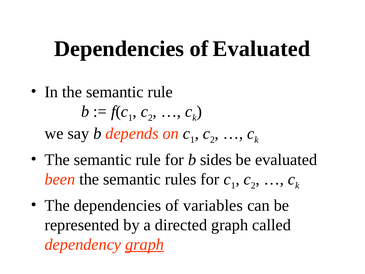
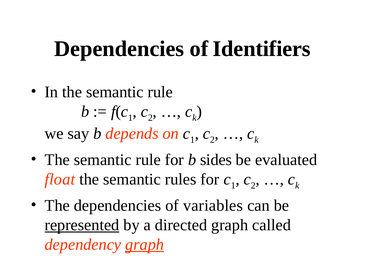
of Evaluated: Evaluated -> Identifiers
been: been -> float
represented underline: none -> present
